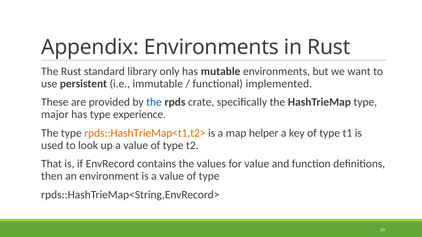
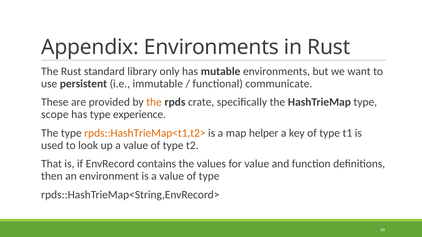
implemented: implemented -> communicate
the at (154, 102) colour: blue -> orange
major: major -> scope
